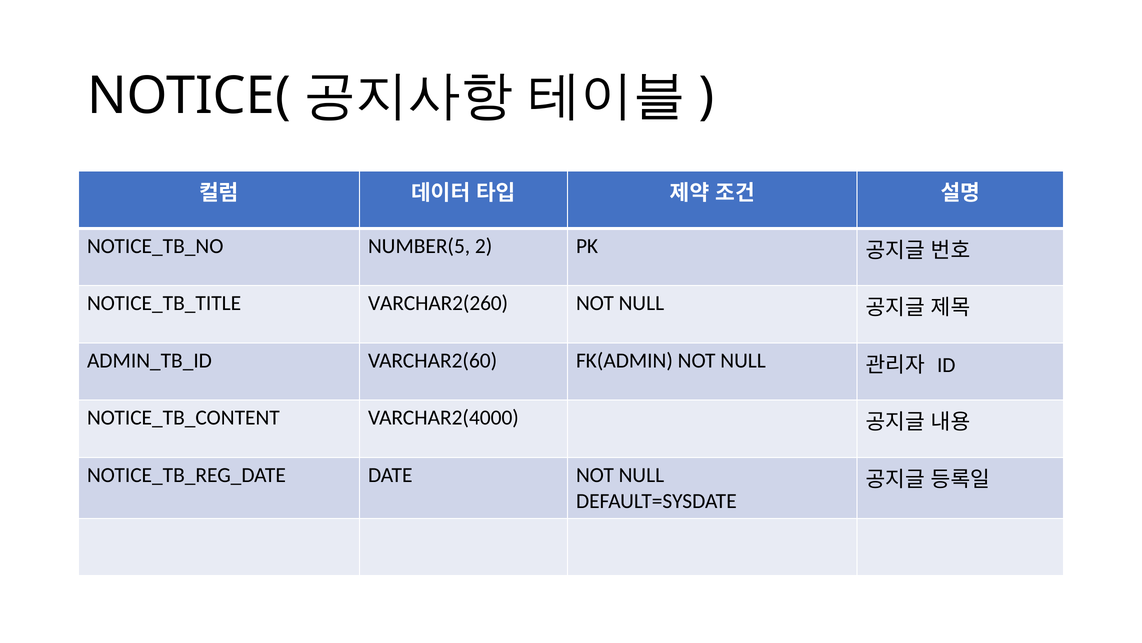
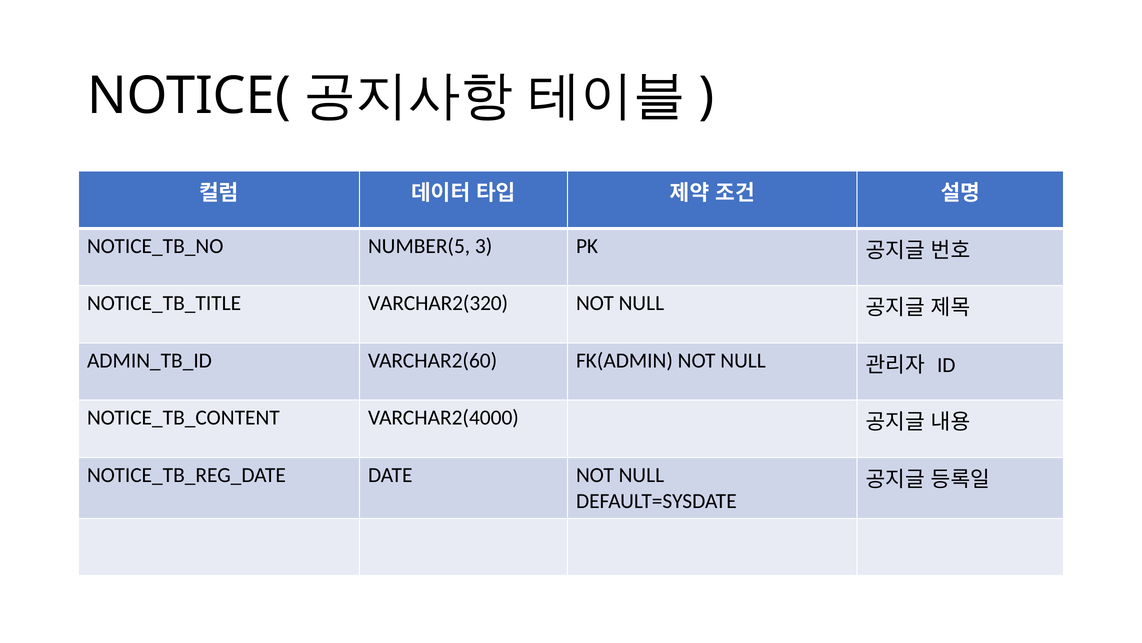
2: 2 -> 3
VARCHAR2(260: VARCHAR2(260 -> VARCHAR2(320
